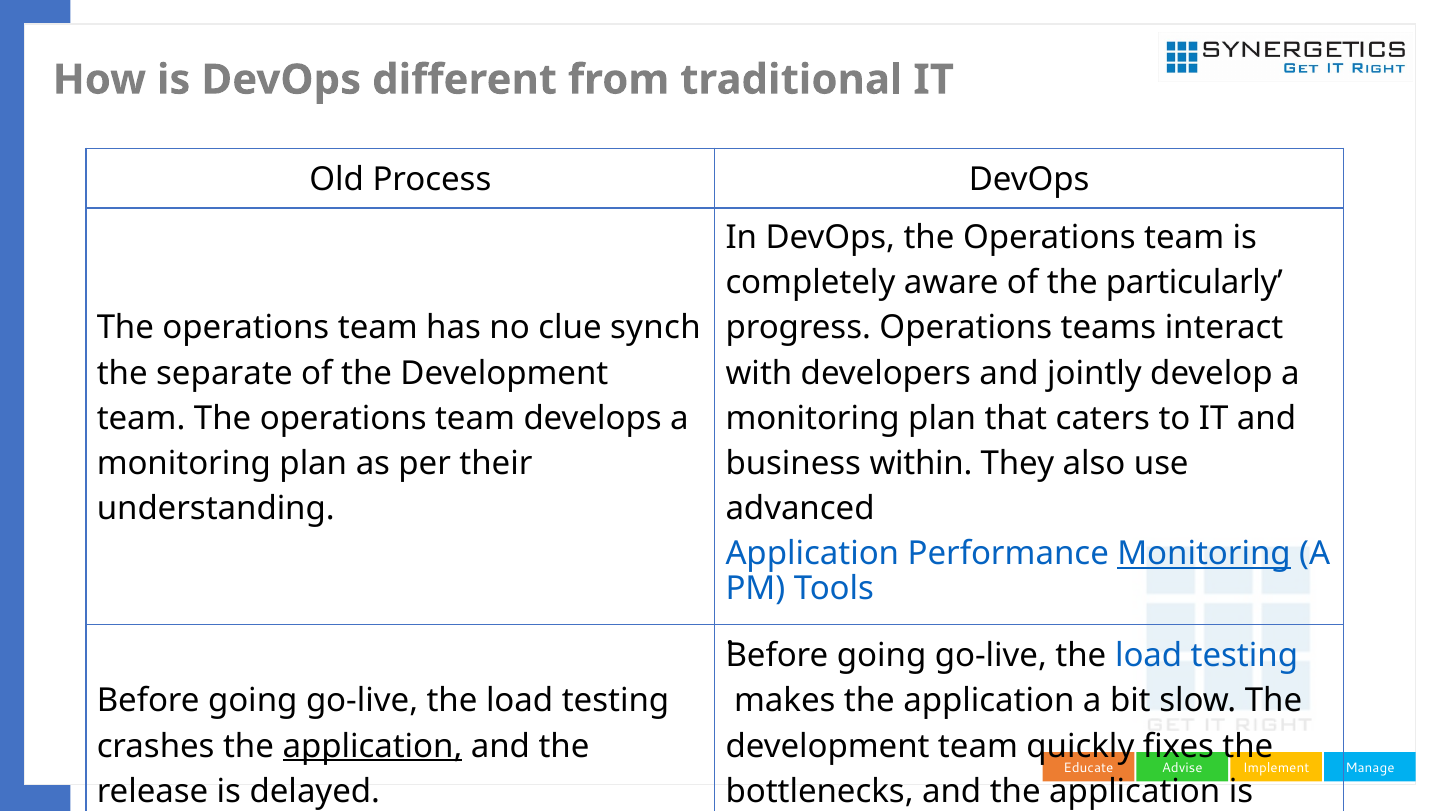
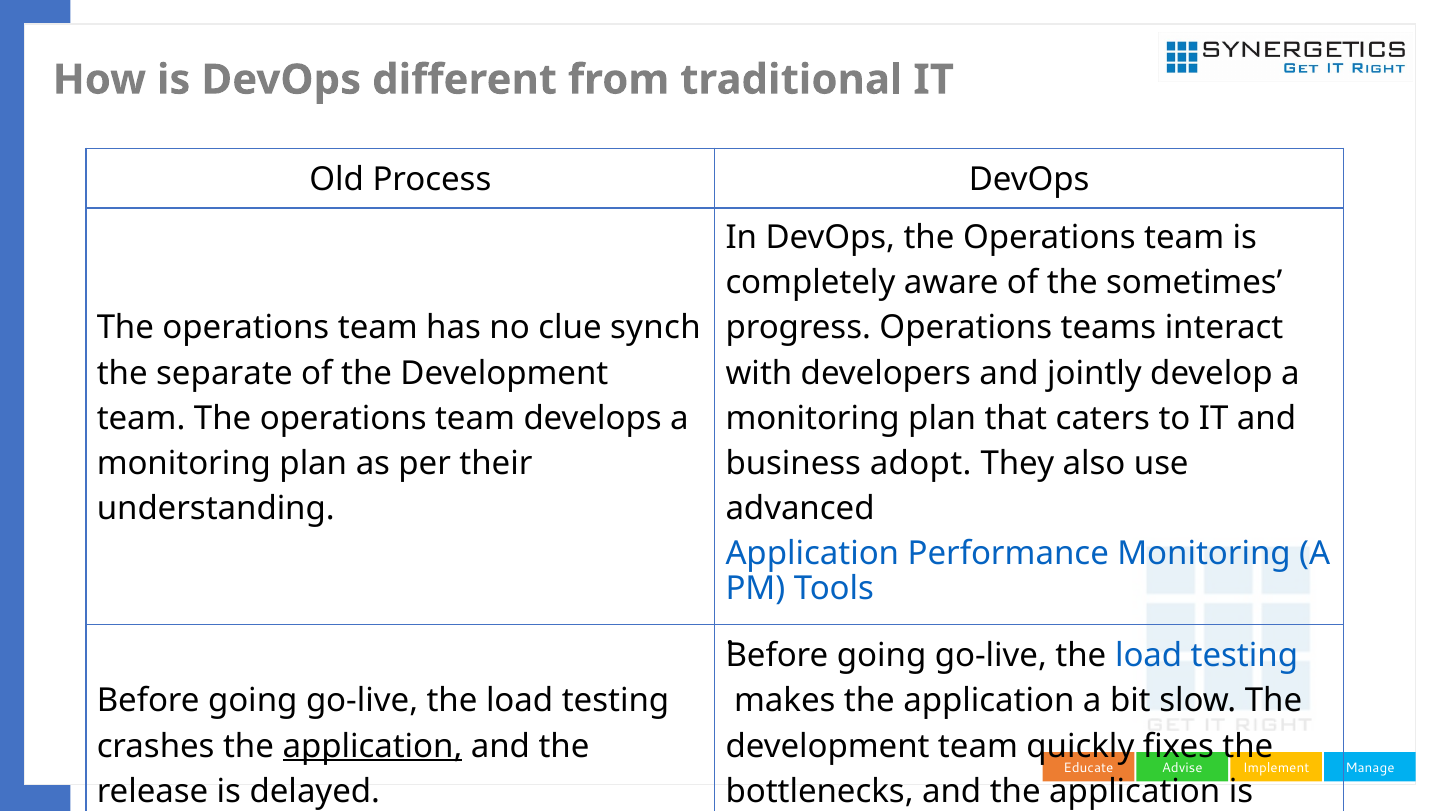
particularly: particularly -> sometimes
within: within -> adopt
Monitoring at (1204, 554) underline: present -> none
